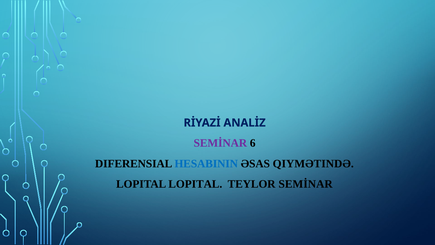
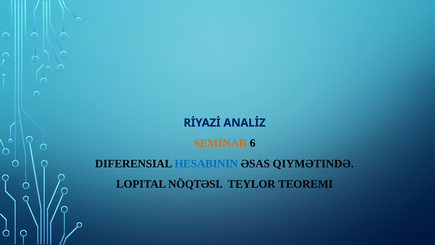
SEMİNAR at (220, 143) colour: purple -> orange
LOPITAL LOPITAL: LOPITAL -> NÖQTƏSI
TEYLOR SEMİNAR: SEMİNAR -> TEOREMI
